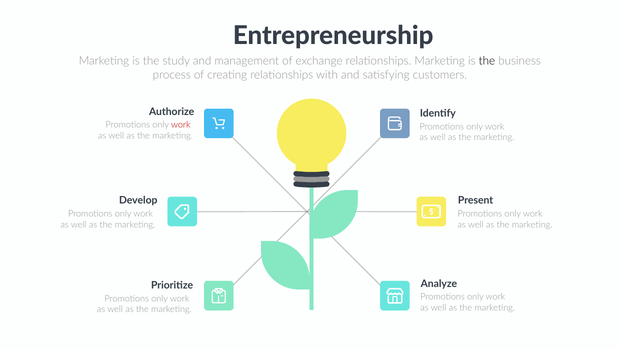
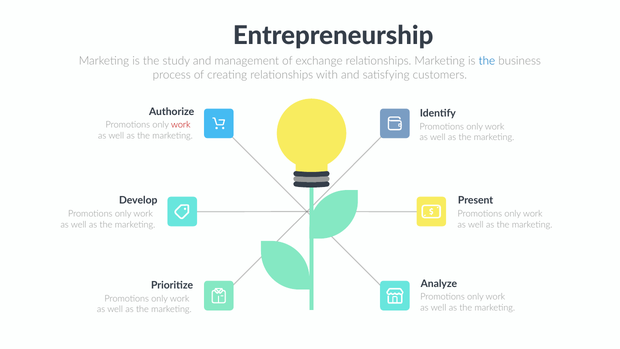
the at (487, 61) colour: black -> blue
